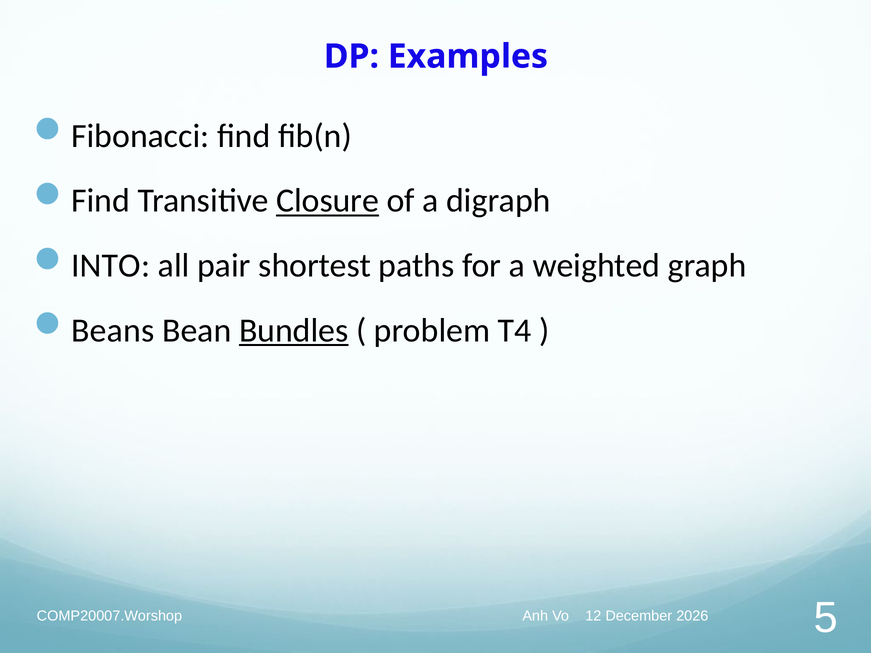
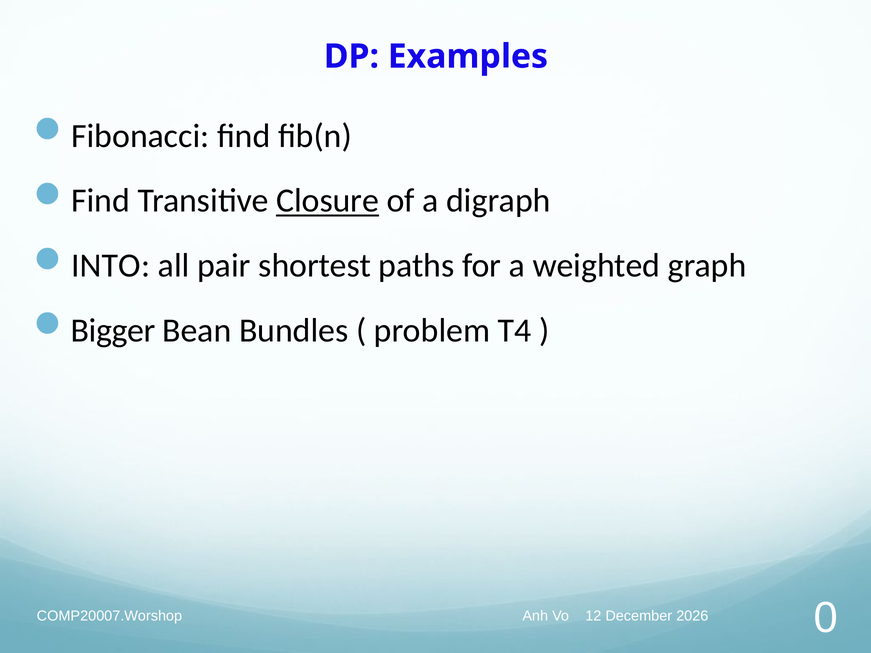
Beans: Beans -> Bigger
Bundles underline: present -> none
5: 5 -> 0
